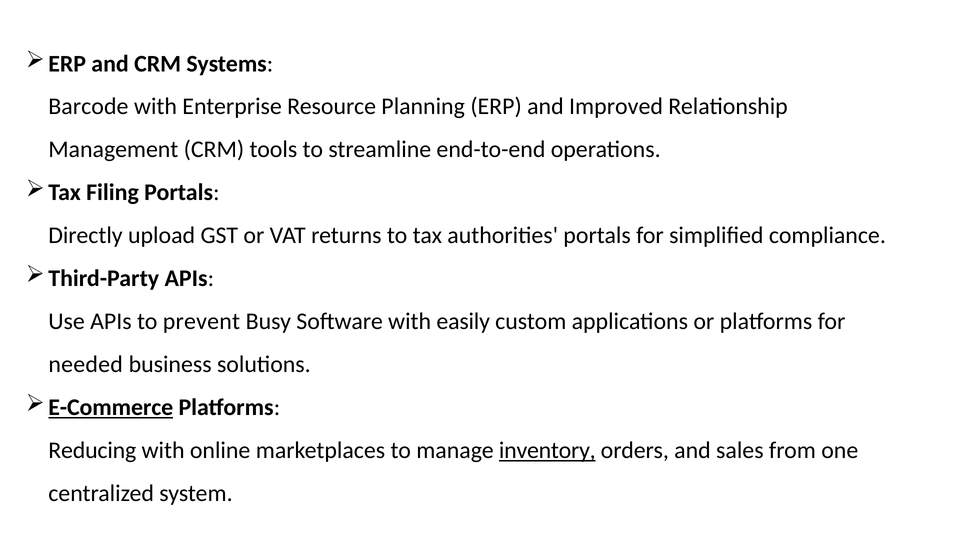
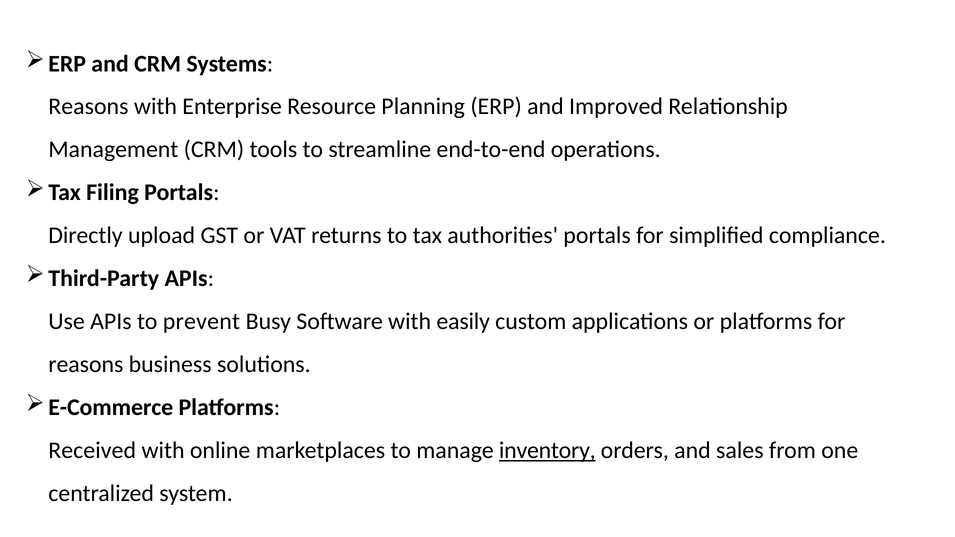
Barcode at (88, 107): Barcode -> Reasons
needed at (86, 364): needed -> reasons
E-Commerce underline: present -> none
Reducing: Reducing -> Received
